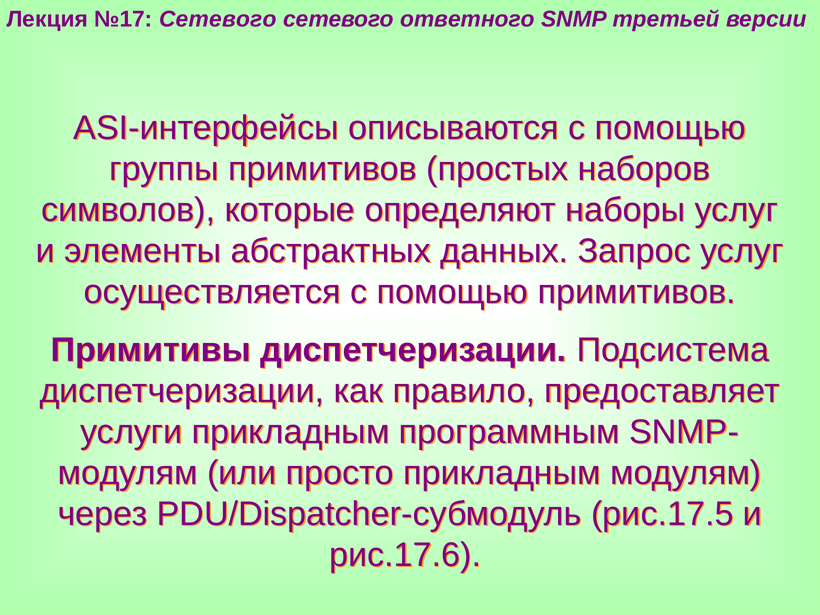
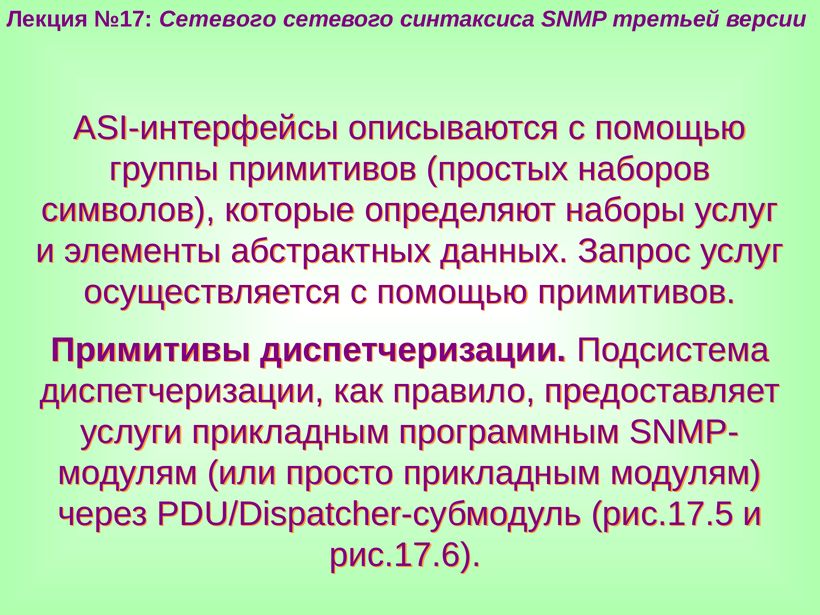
ответного: ответного -> синтаксиса
